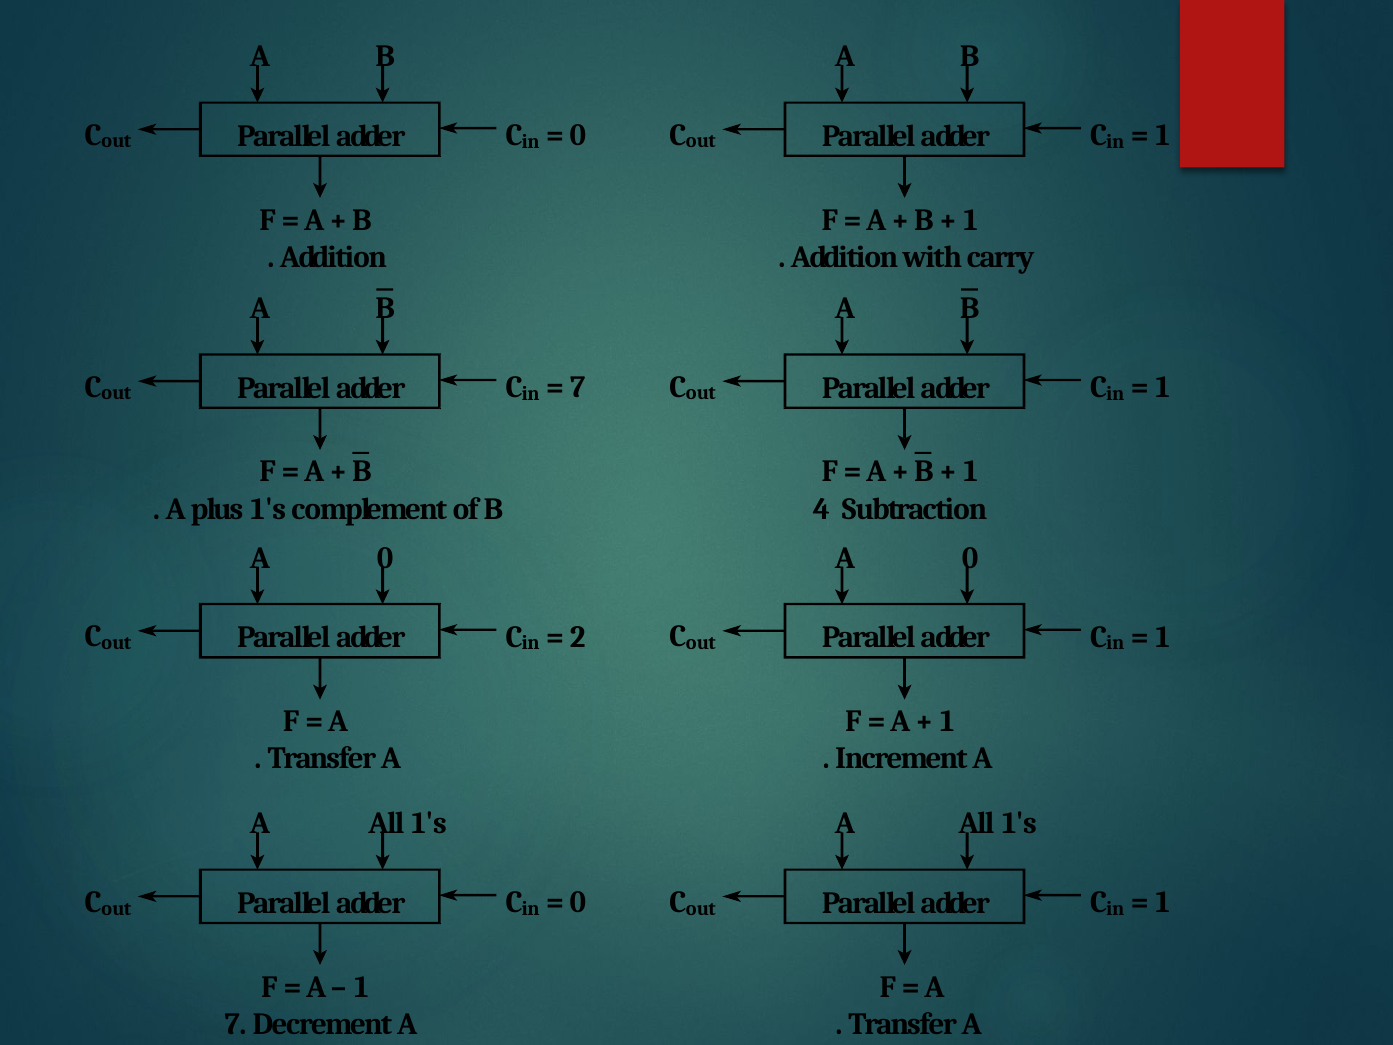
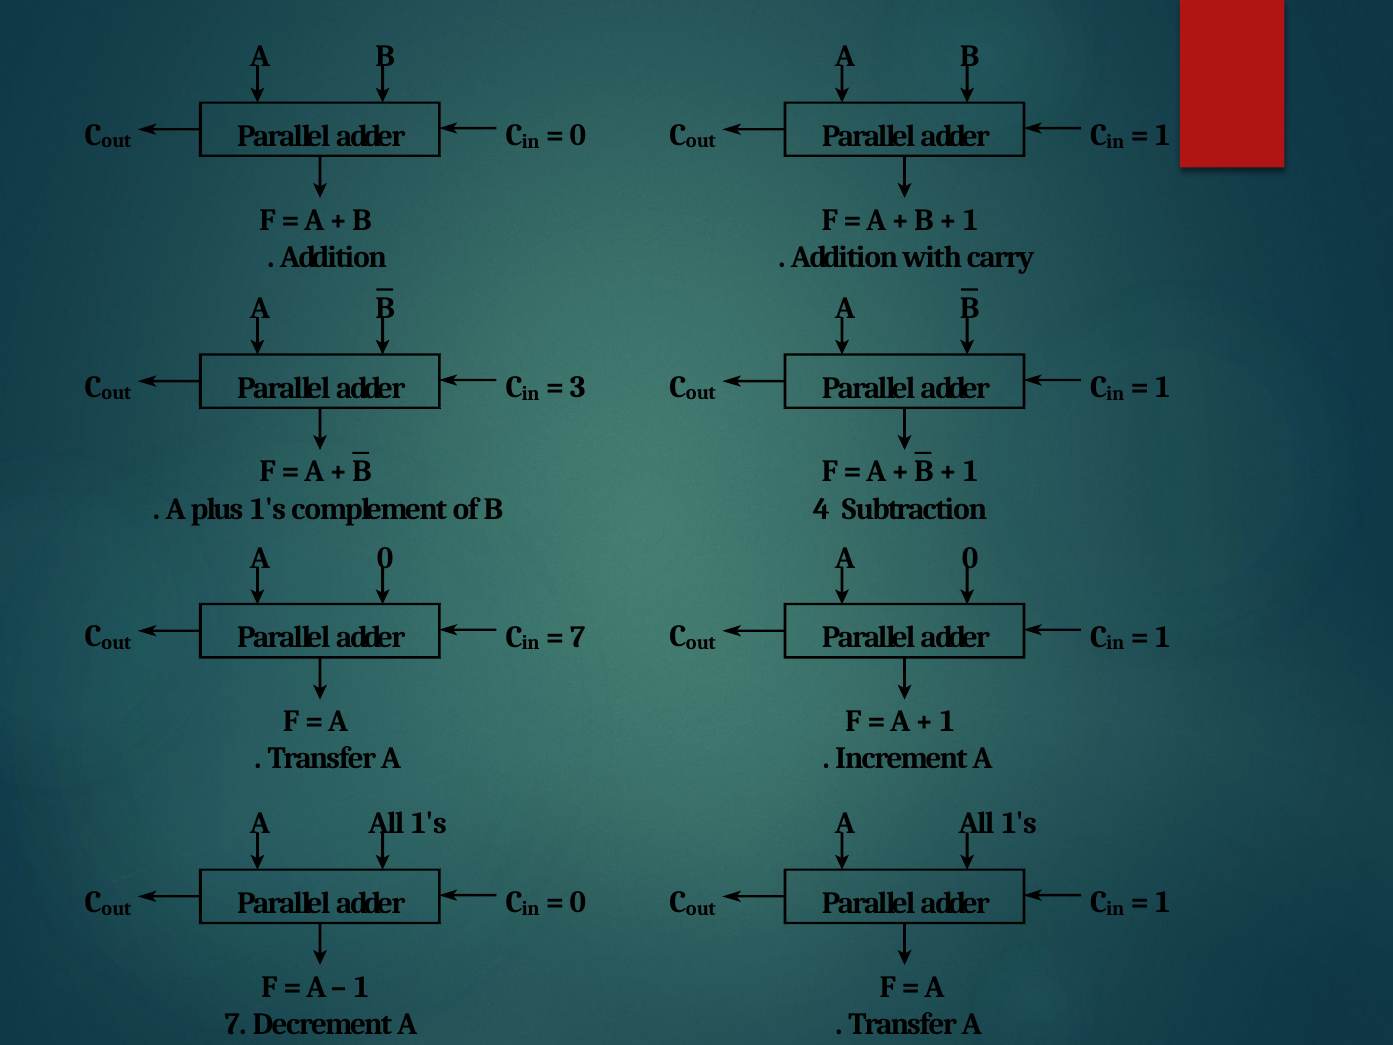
7 at (578, 387): 7 -> 3
2 at (578, 637): 2 -> 7
